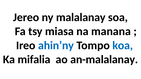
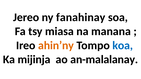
malalanay: malalanay -> fanahinay
ahin’ny colour: blue -> orange
mifalia: mifalia -> mijinja
